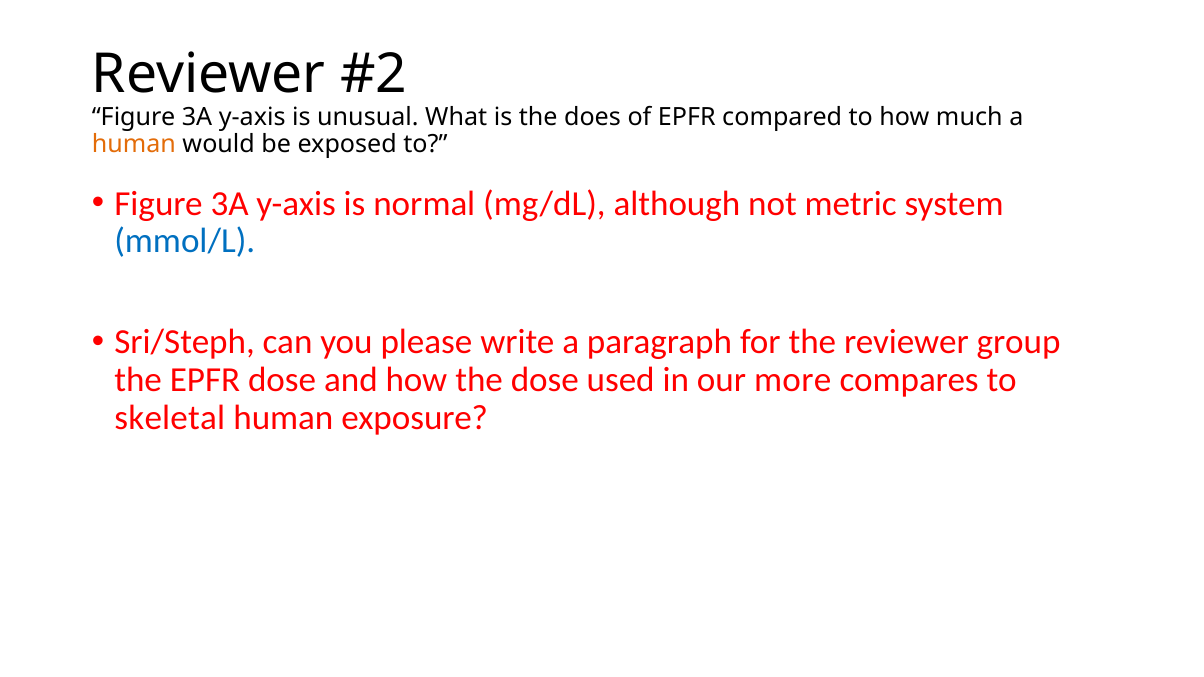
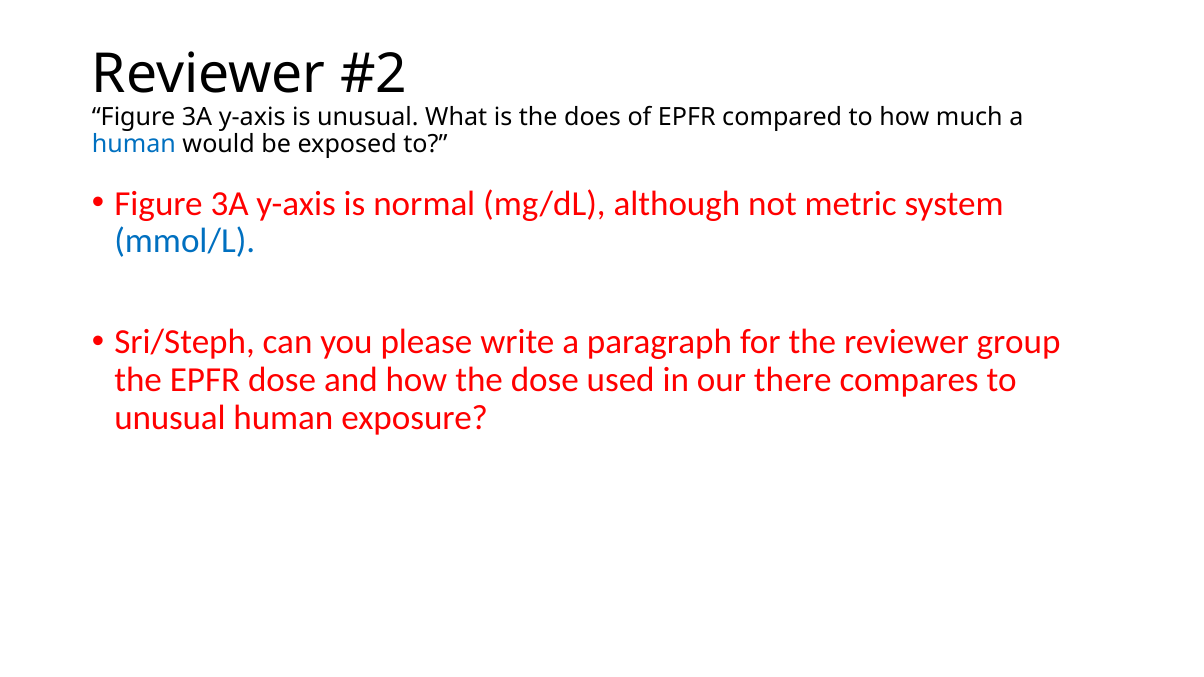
human at (134, 145) colour: orange -> blue
more: more -> there
skeletal at (170, 418): skeletal -> unusual
